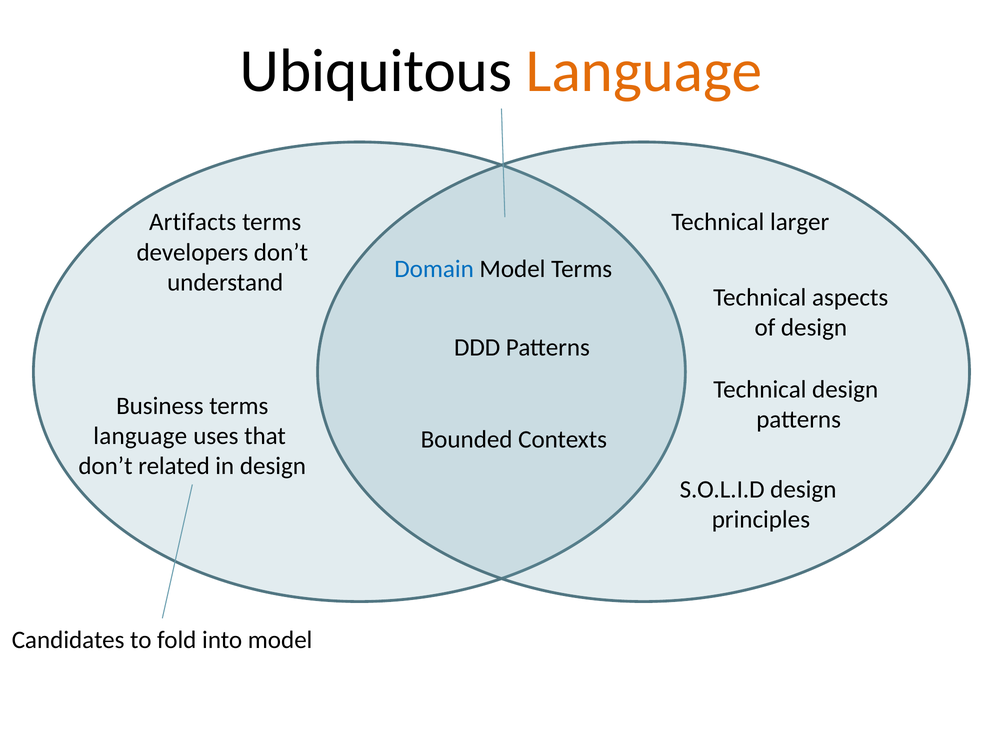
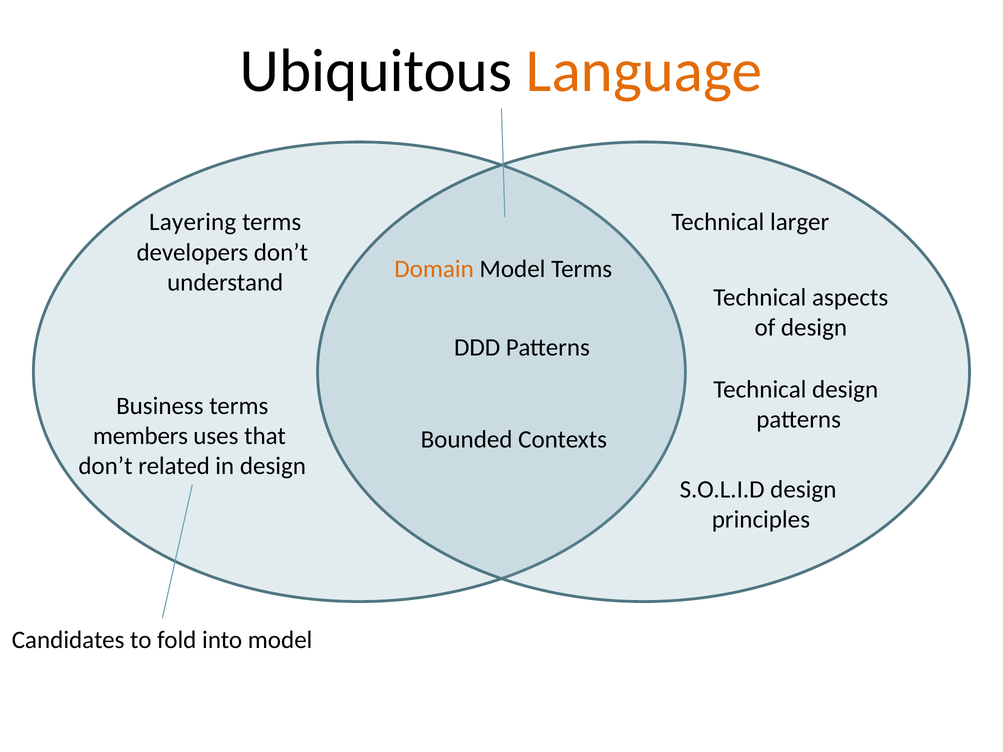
Artifacts: Artifacts -> Layering
Domain colour: blue -> orange
language at (140, 436): language -> members
